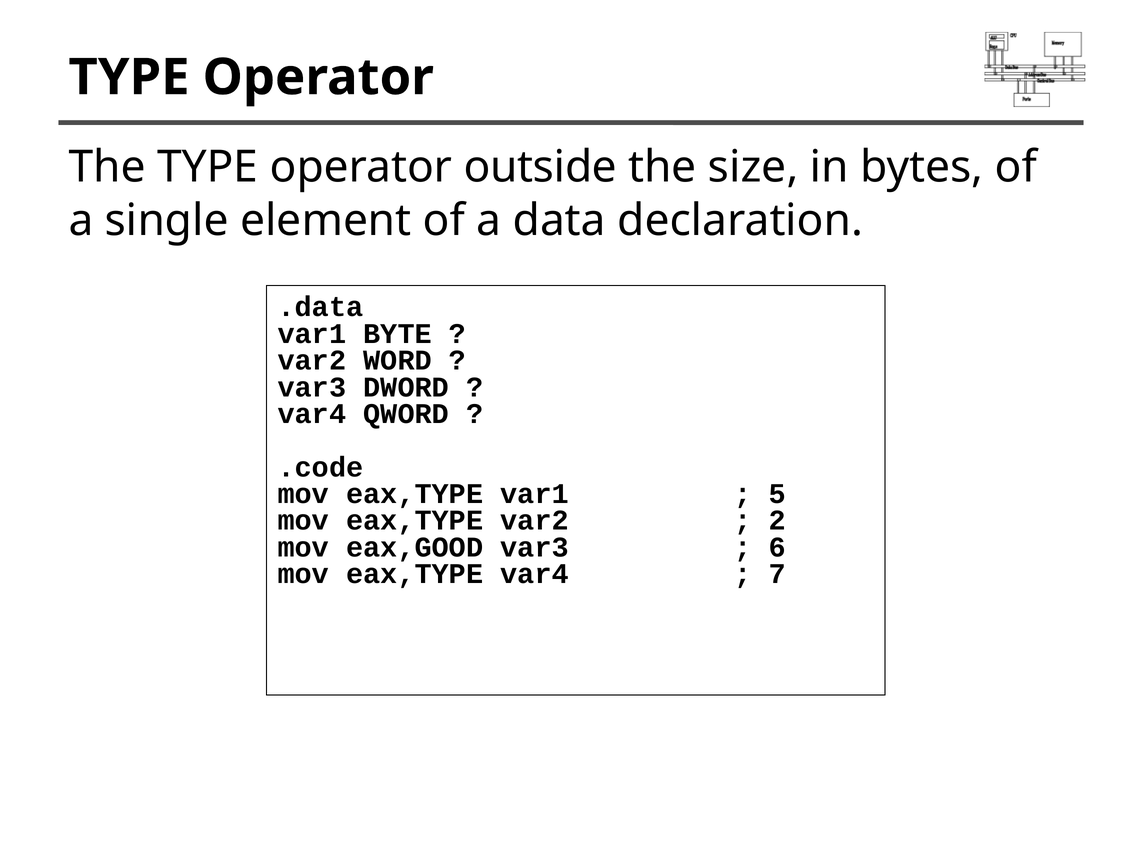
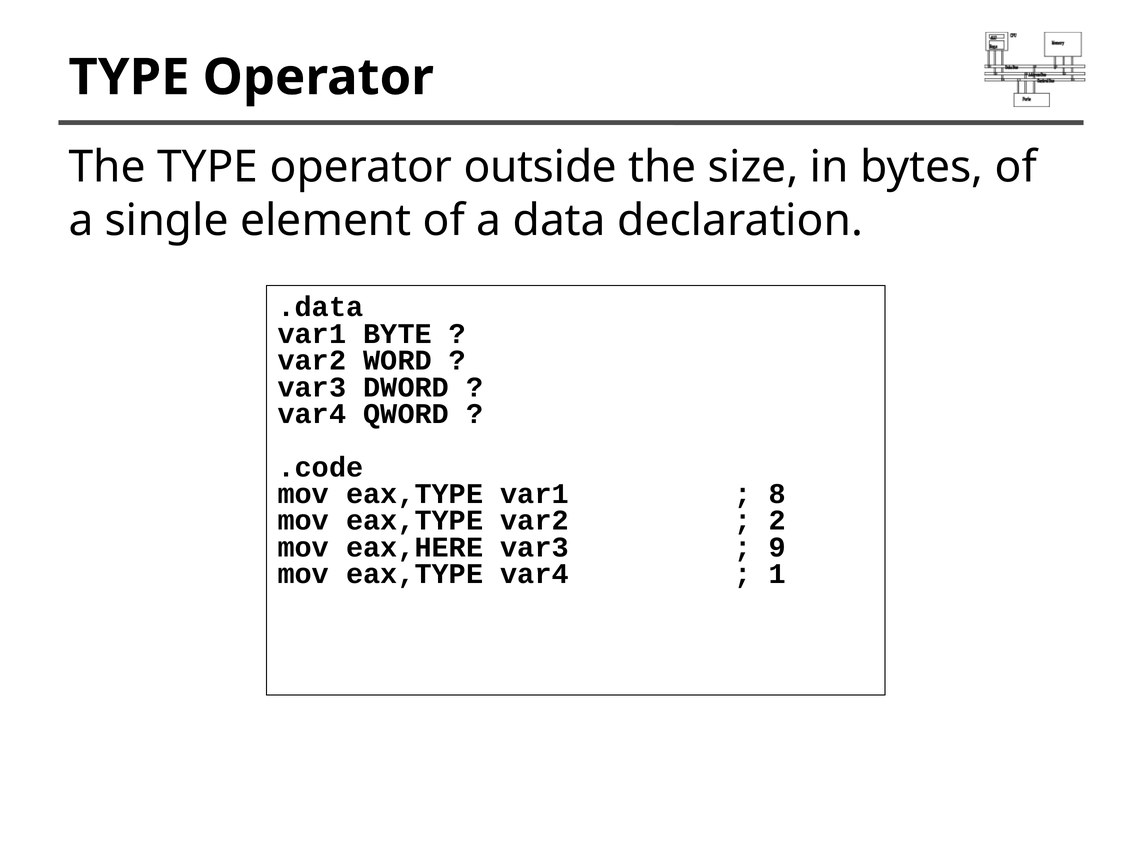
5: 5 -> 8
eax,GOOD: eax,GOOD -> eax,HERE
6: 6 -> 9
7: 7 -> 1
